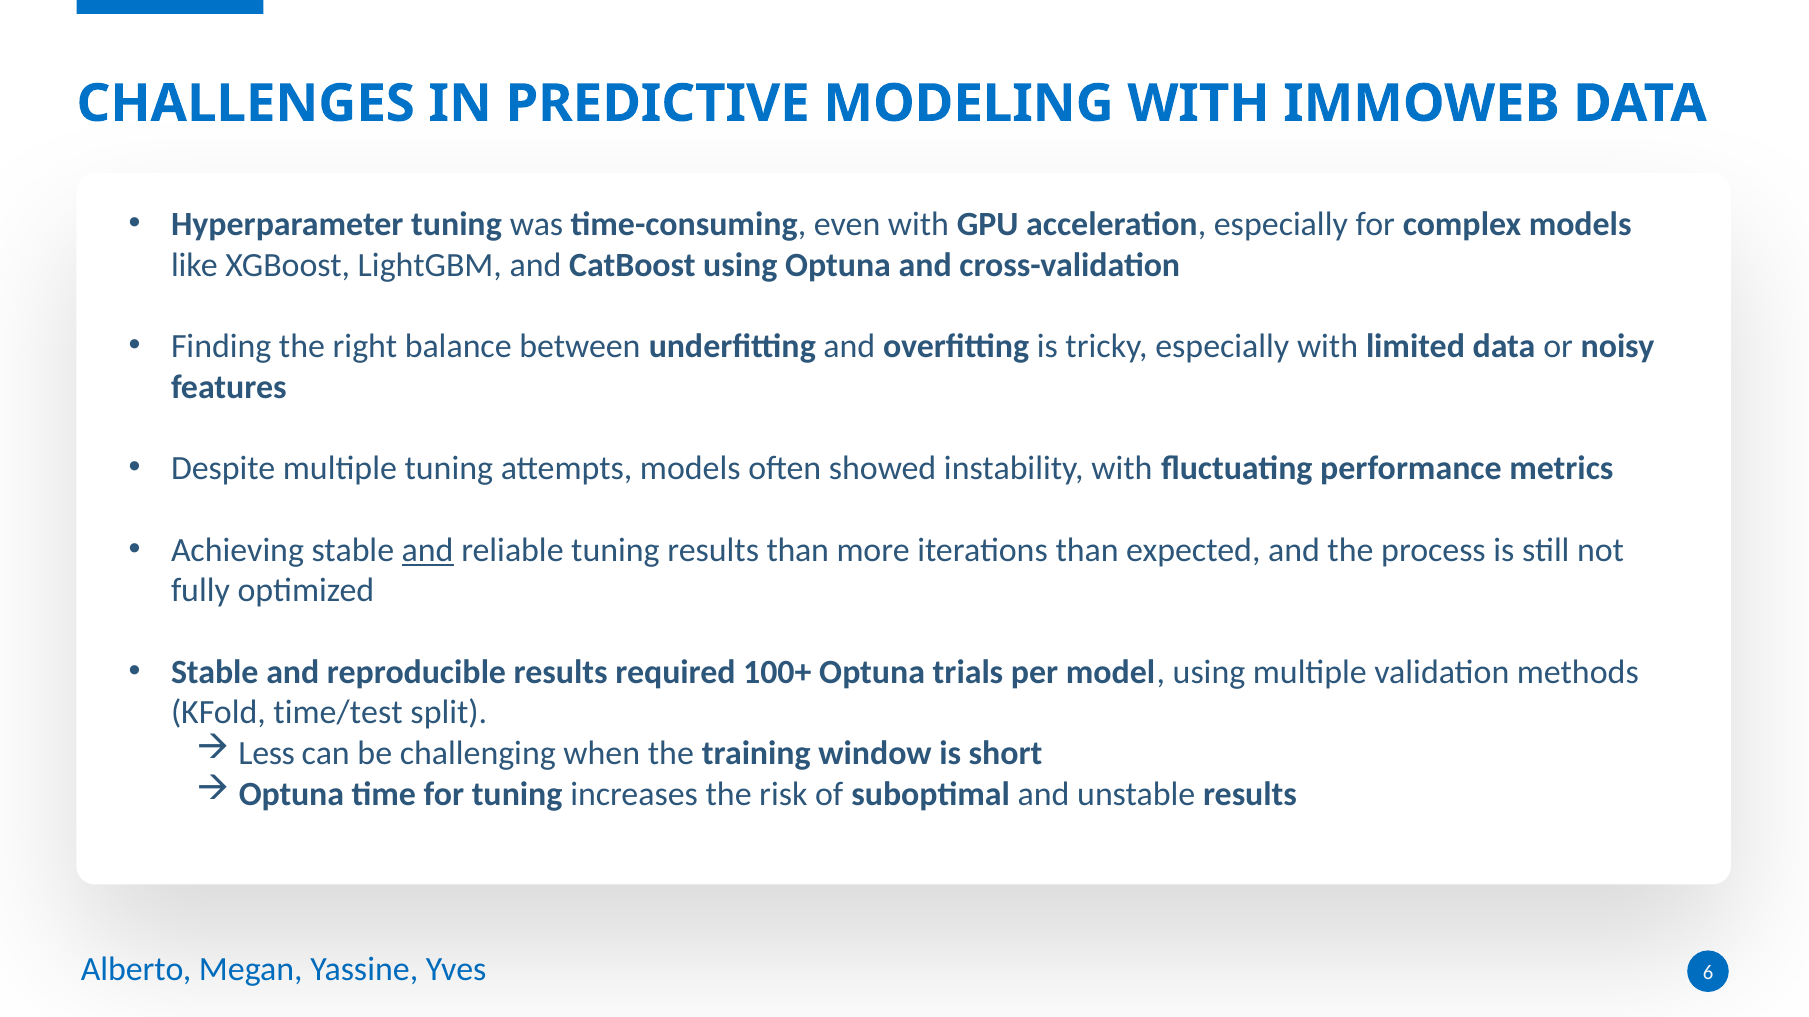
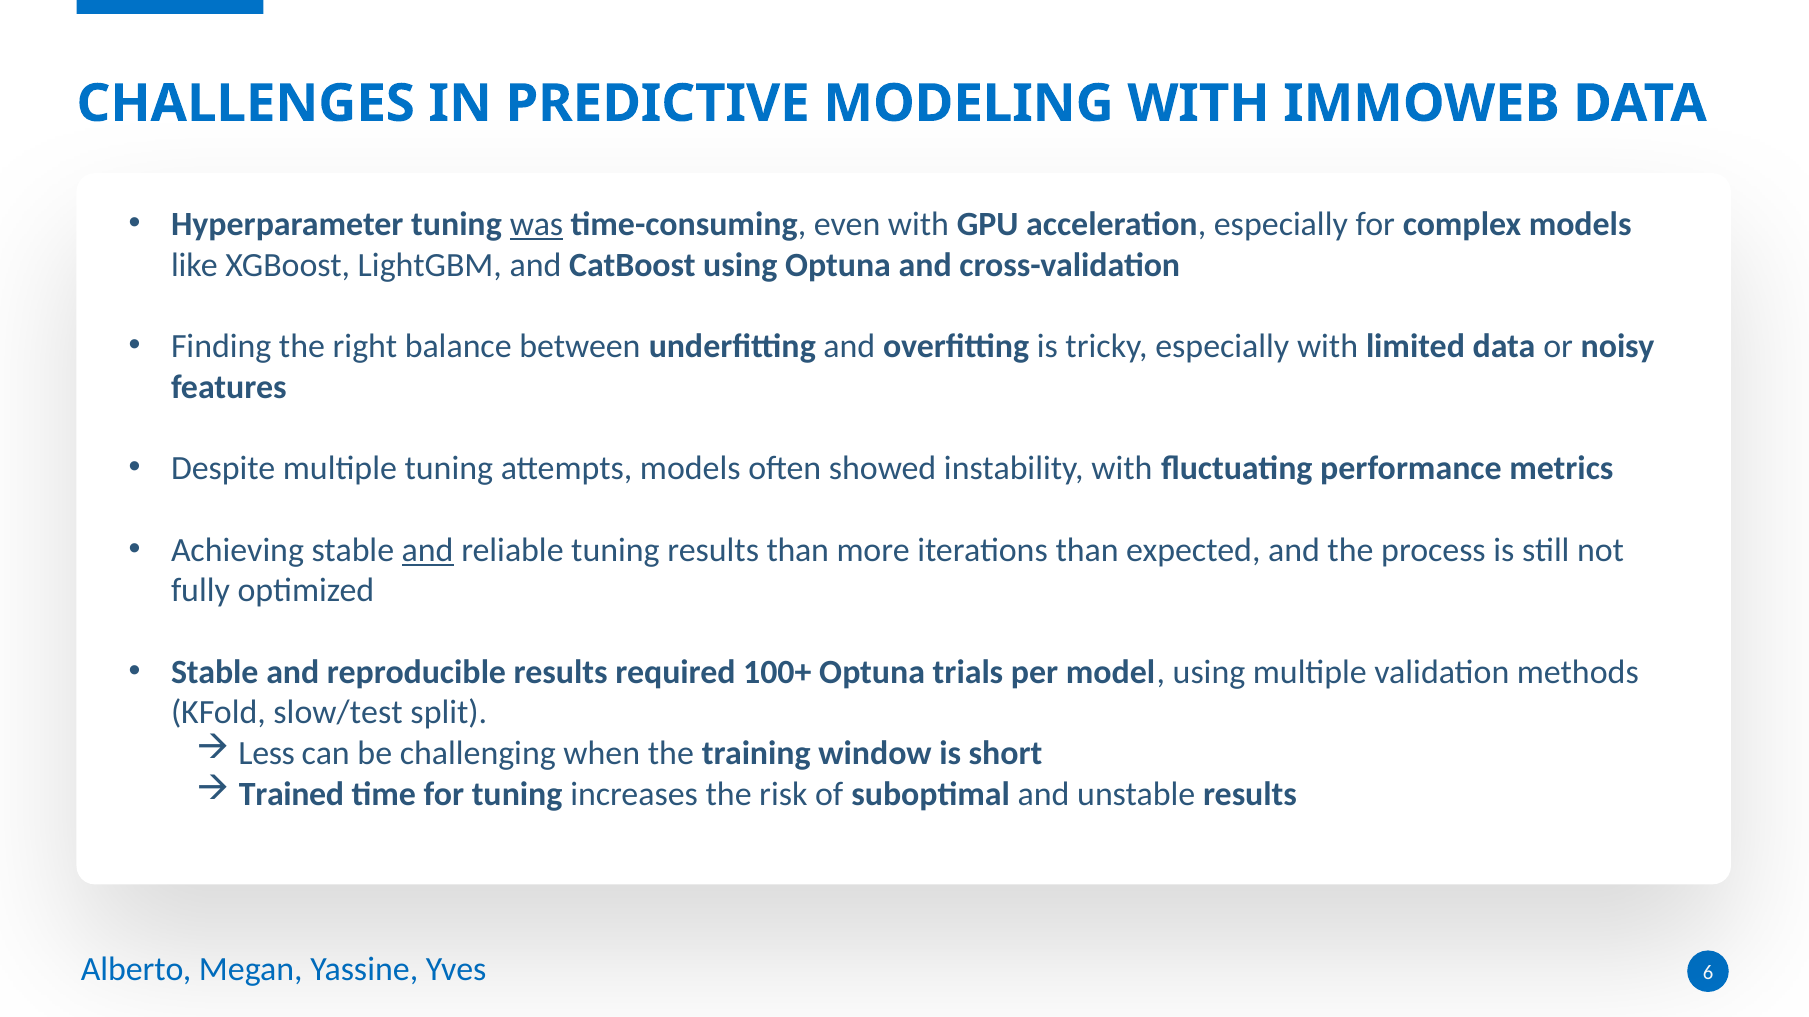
was underline: none -> present
time/test: time/test -> slow/test
Optuna at (291, 794): Optuna -> Trained
